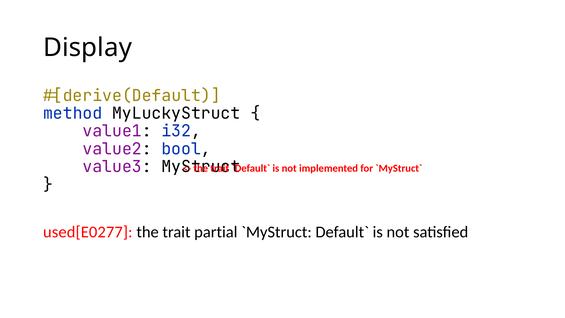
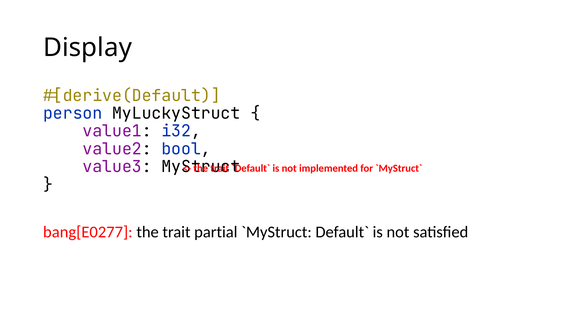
method: method -> person
used[E0277: used[E0277 -> bang[E0277
